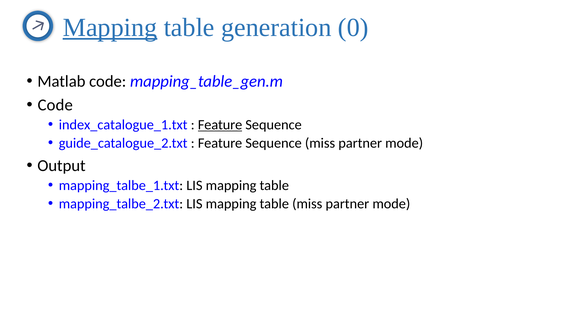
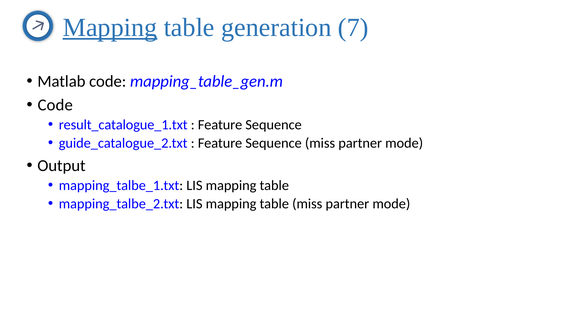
0: 0 -> 7
index_catalogue_1.txt: index_catalogue_1.txt -> result_catalogue_1.txt
Feature at (220, 125) underline: present -> none
